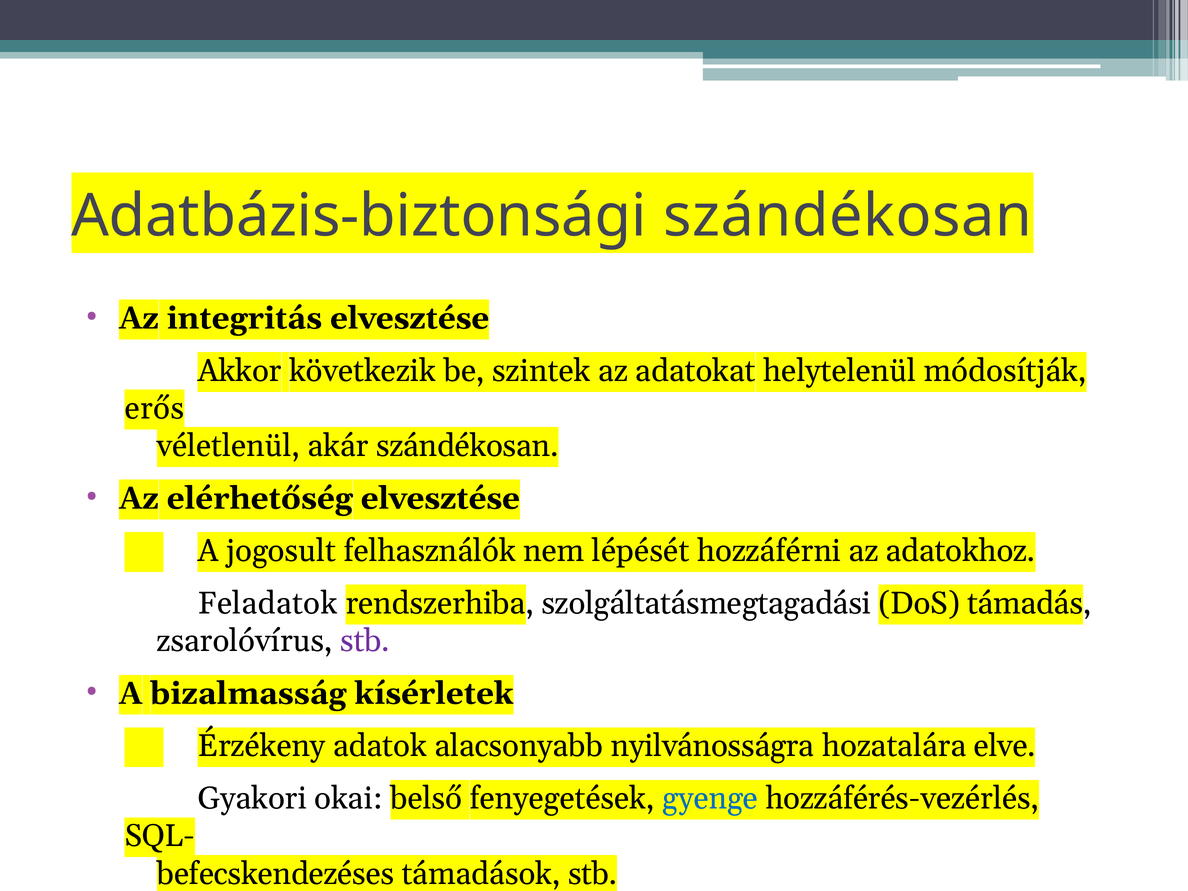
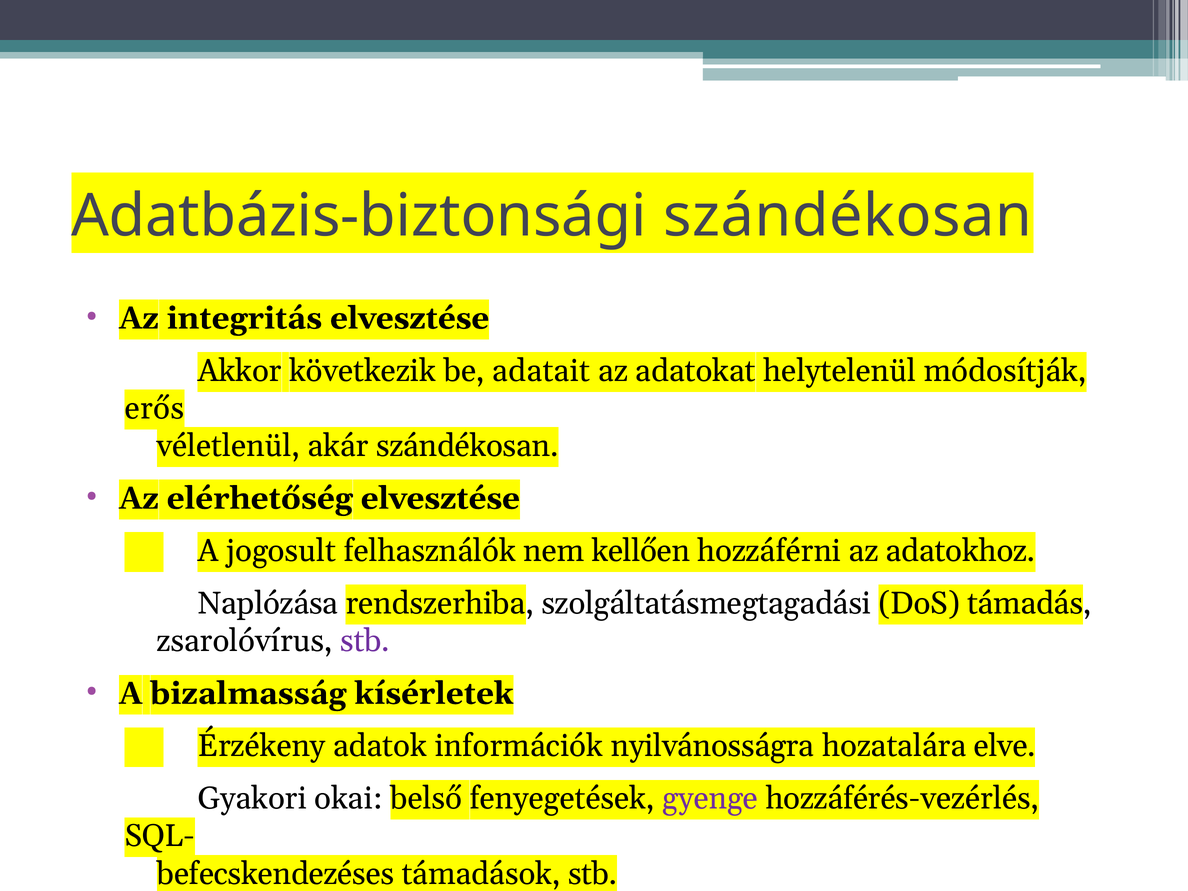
szintek: szintek -> adatait
lépését: lépését -> kellően
Feladatok: Feladatok -> Naplózása
alacsonyabb: alacsonyabb -> információk
gyenge colour: blue -> purple
